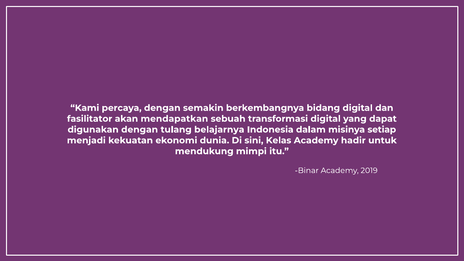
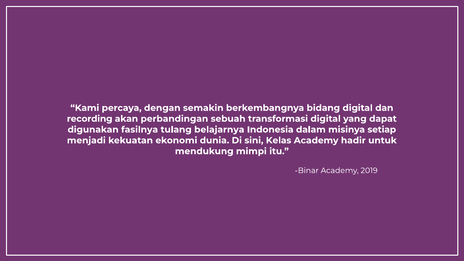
fasilitator: fasilitator -> recording
mendapatkan: mendapatkan -> perbandingan
digunakan dengan: dengan -> fasilnya
